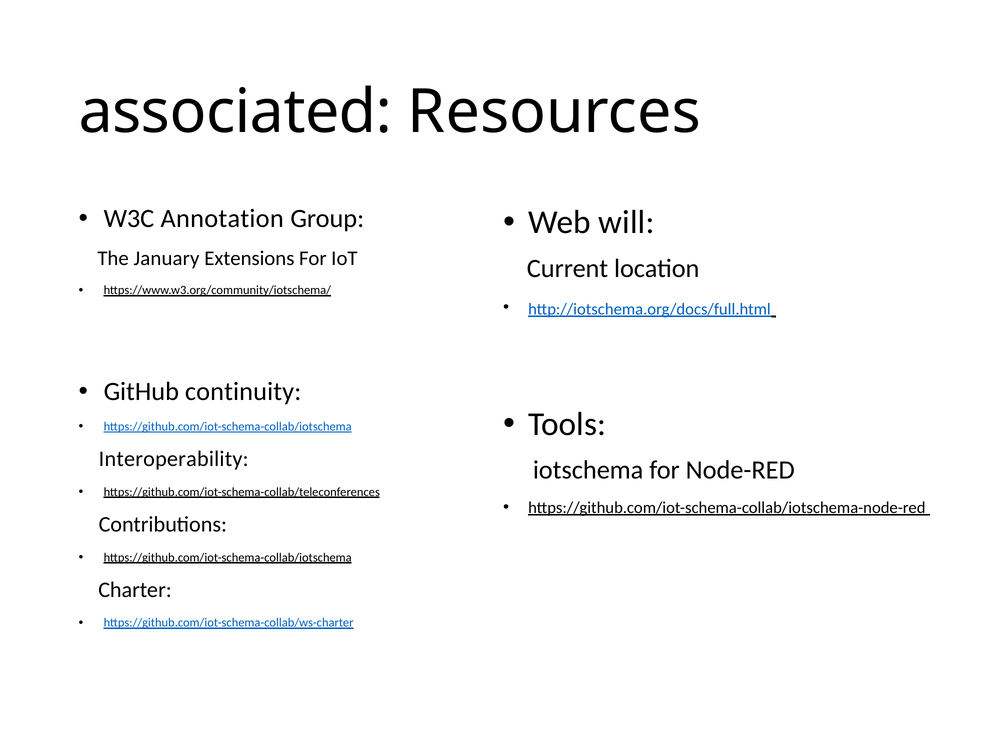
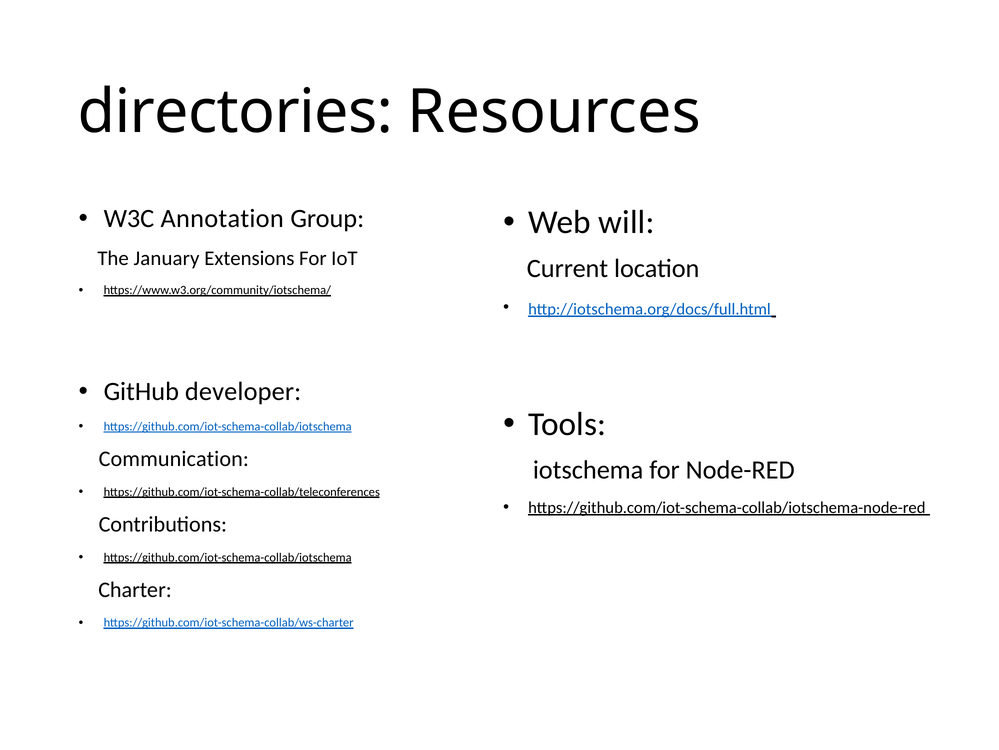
associated: associated -> directories
continuity: continuity -> developer
Interoperability: Interoperability -> Communication
